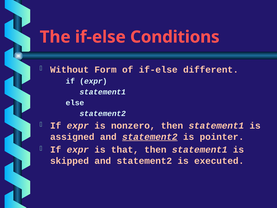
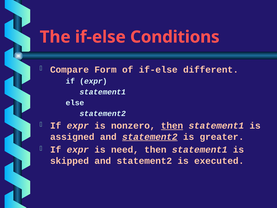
Without: Without -> Compare
then at (172, 126) underline: none -> present
pointer: pointer -> greater
that: that -> need
